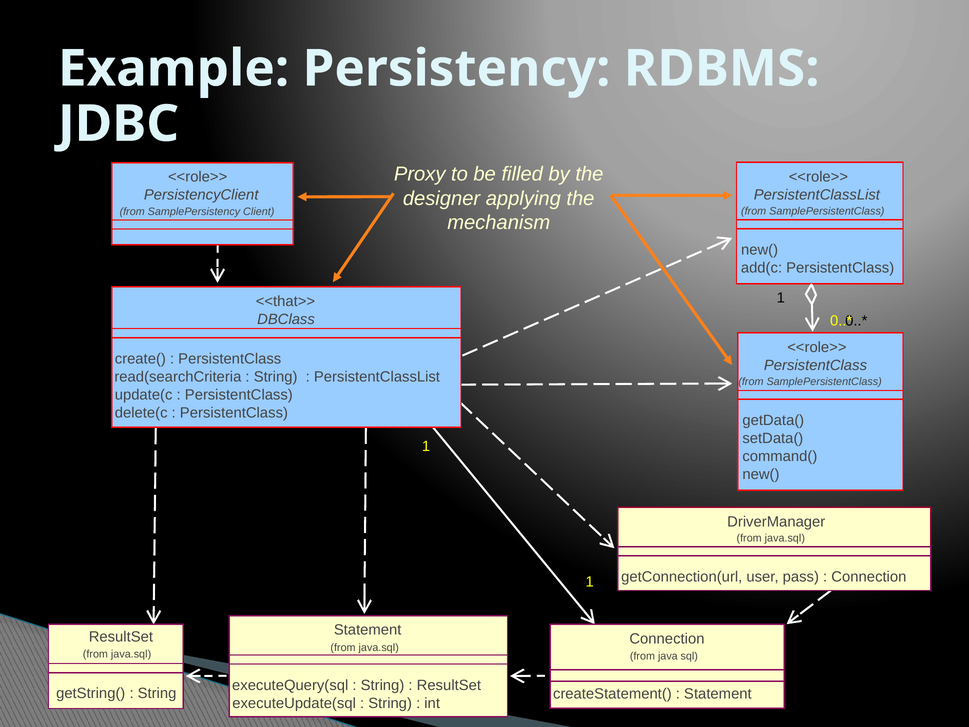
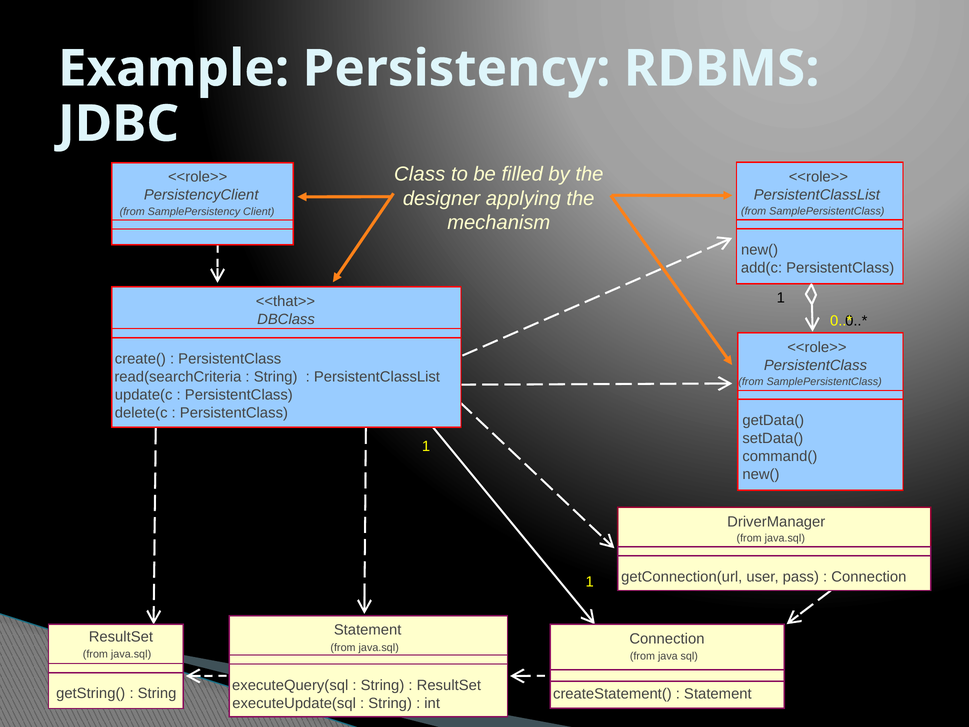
Proxy: Proxy -> Class
